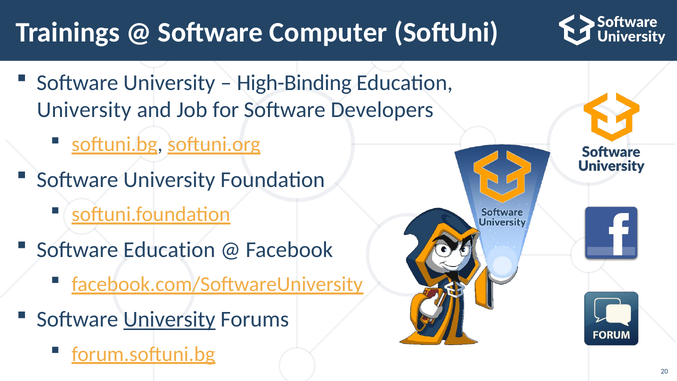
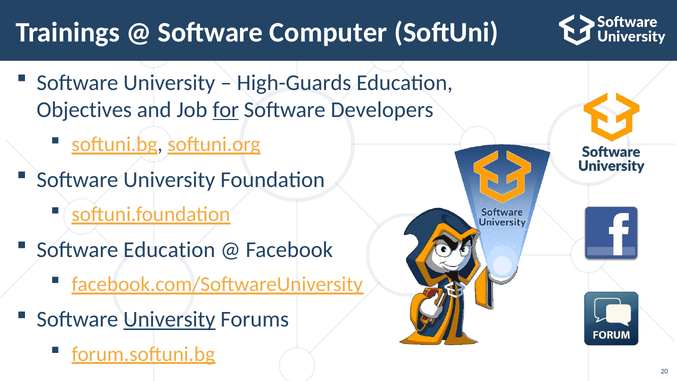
High-Binding: High-Binding -> High-Guards
University at (84, 110): University -> Objectives
for underline: none -> present
